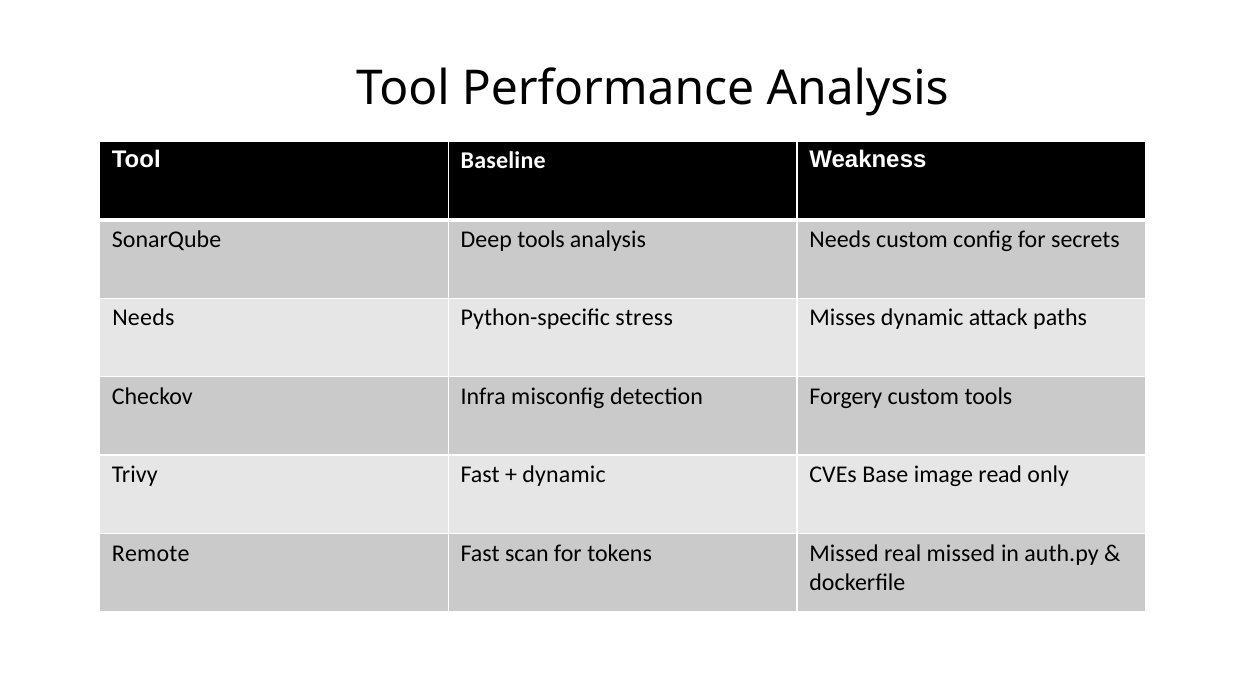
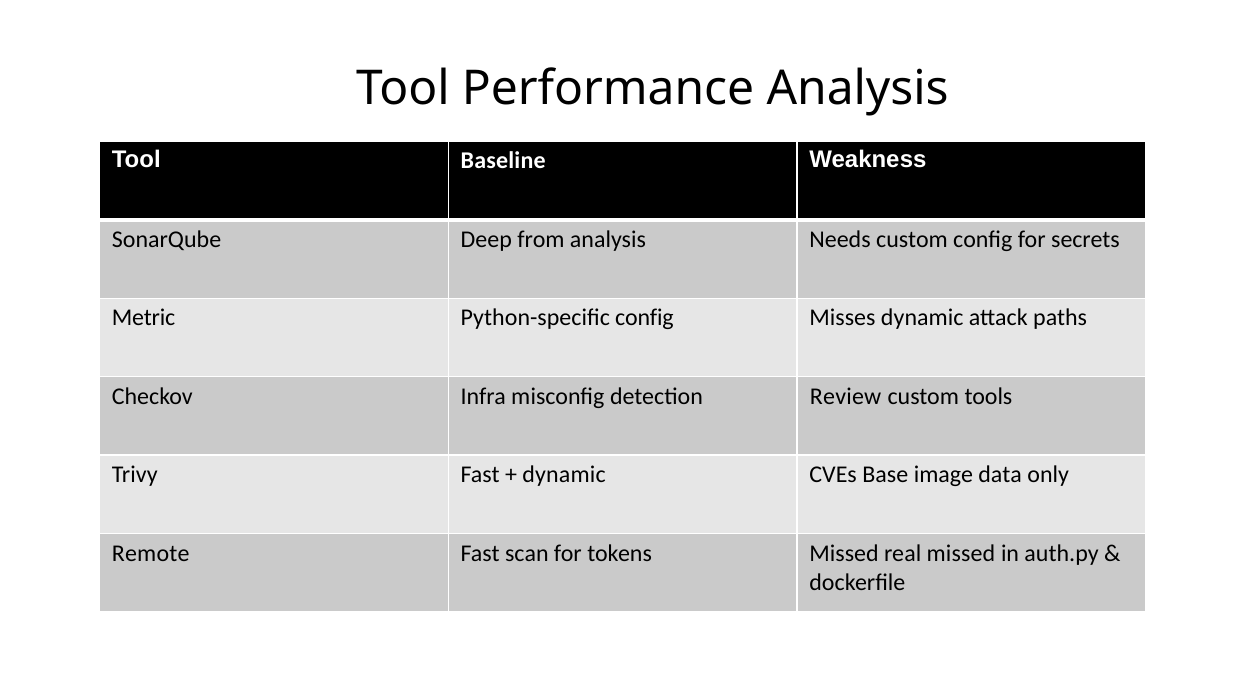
Deep tools: tools -> from
Needs at (143, 318): Needs -> Metric
Python-specific stress: stress -> config
Forgery: Forgery -> Review
read: read -> data
